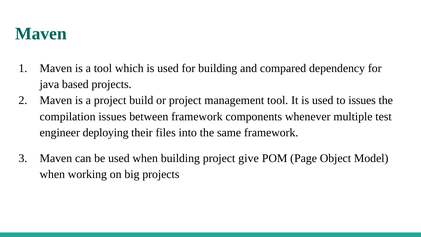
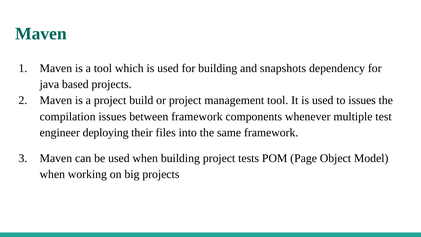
compared: compared -> snapshots
give: give -> tests
